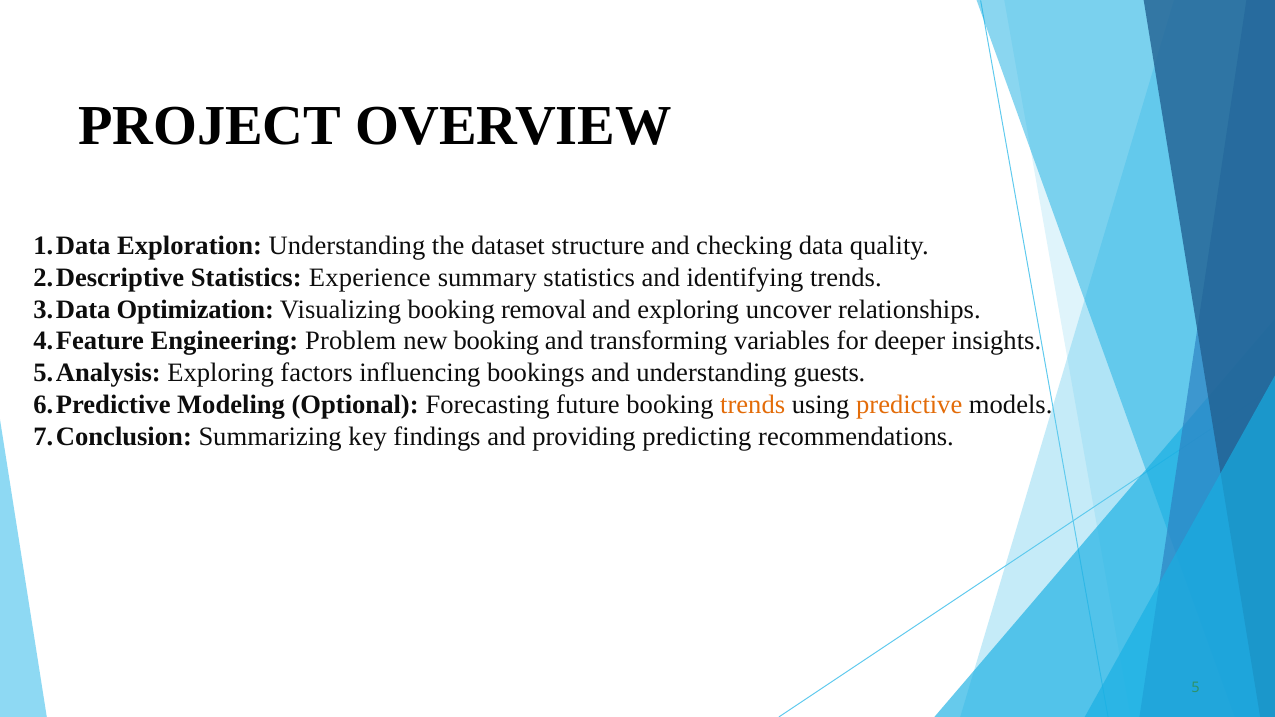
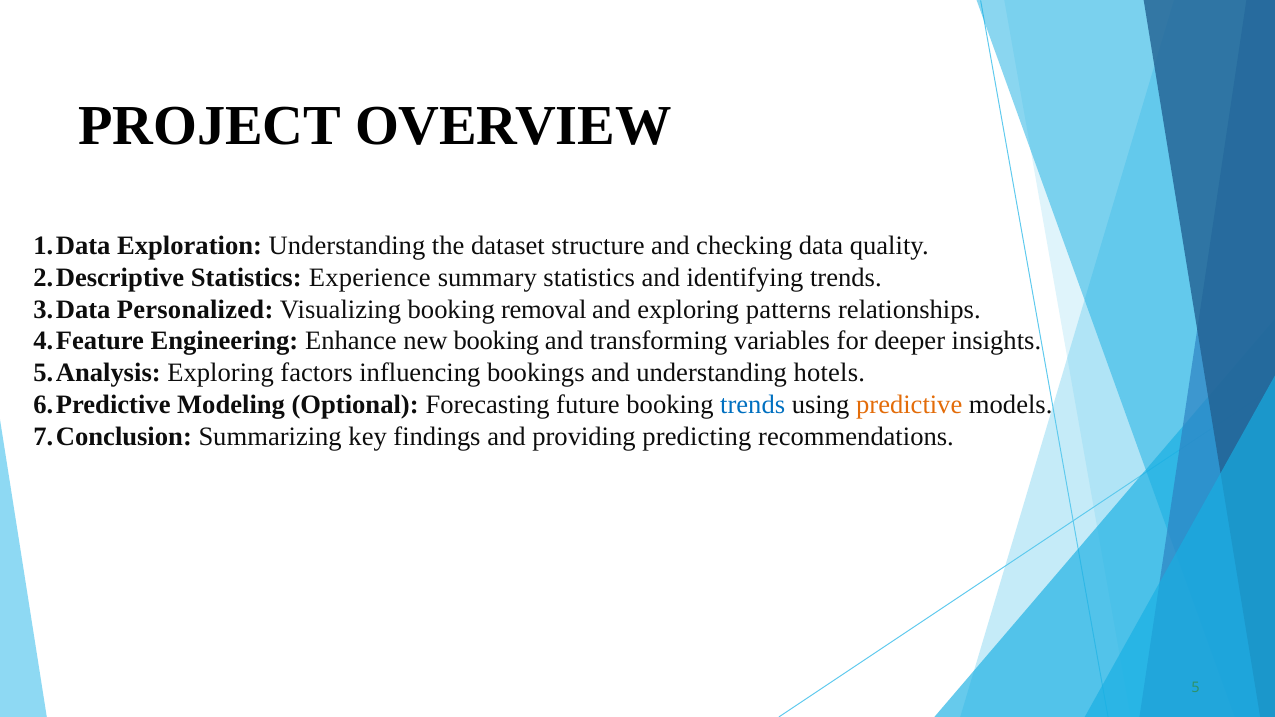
Optimization: Optimization -> Personalized
uncover: uncover -> patterns
Problem: Problem -> Enhance
guests: guests -> hotels
trends at (753, 405) colour: orange -> blue
